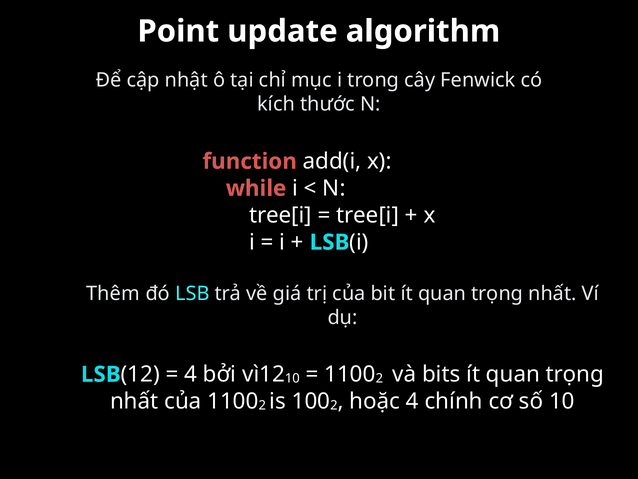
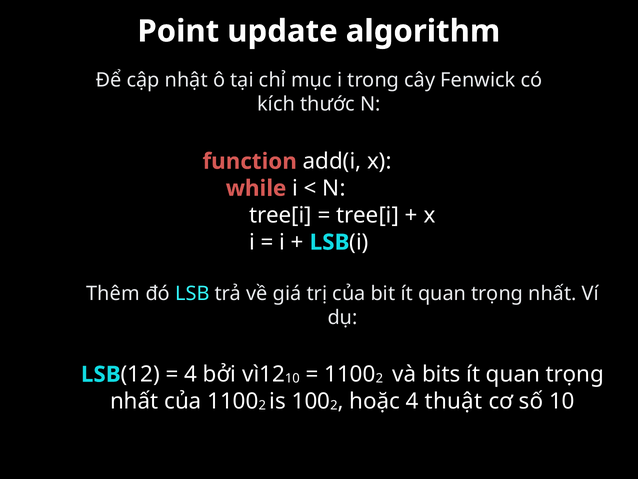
chính: chính -> thuật
